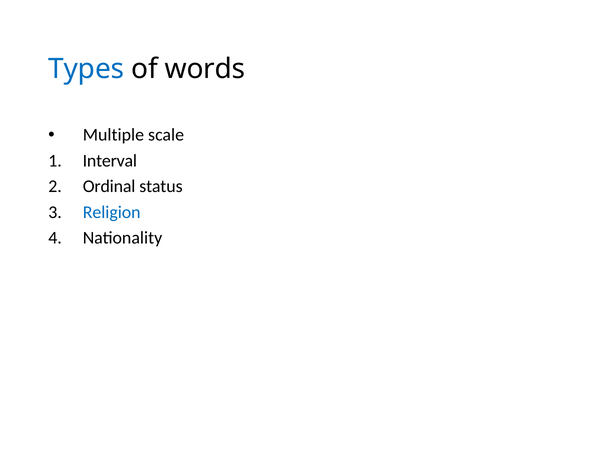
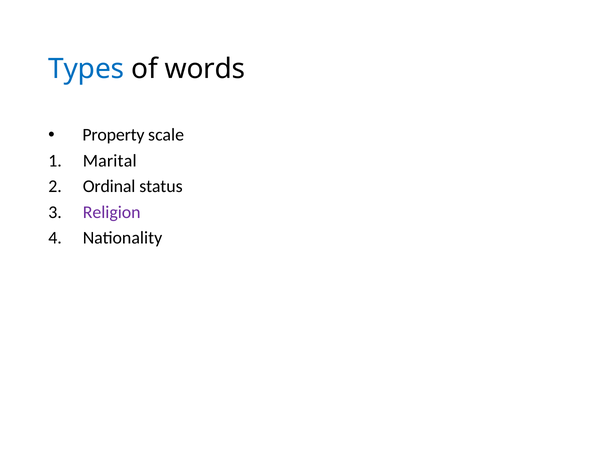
Multiple: Multiple -> Property
Interval: Interval -> Marital
Religion colour: blue -> purple
